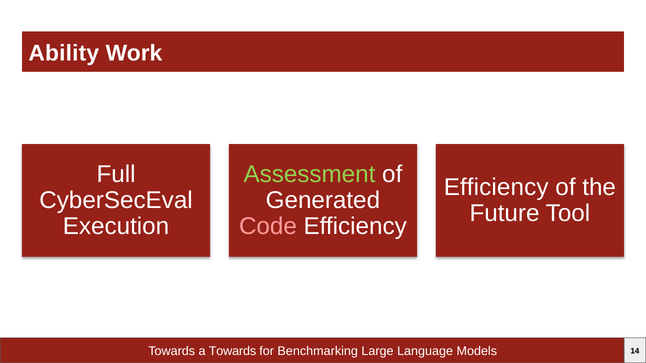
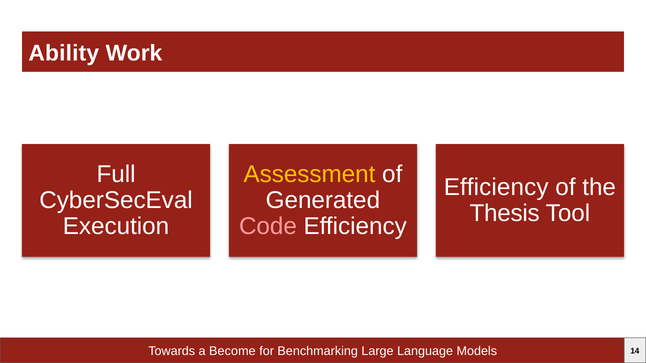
Assessment colour: light green -> yellow
Future: Future -> Thesis
a Towards: Towards -> Become
